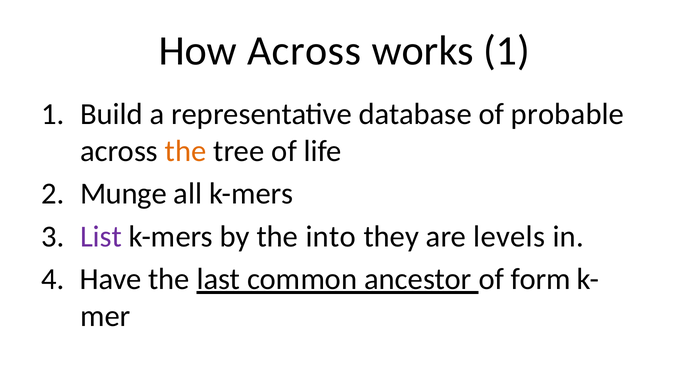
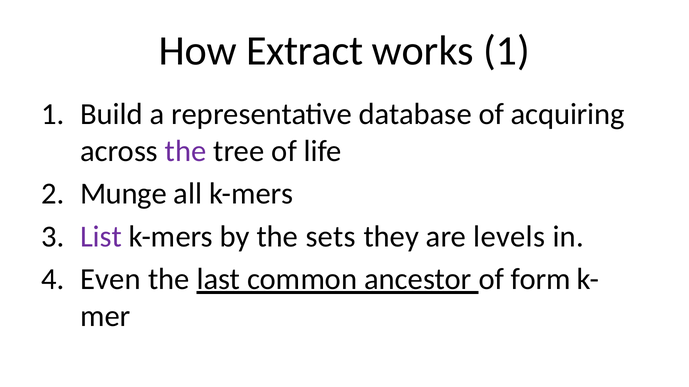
How Across: Across -> Extract
probable: probable -> acquiring
the at (186, 151) colour: orange -> purple
into: into -> sets
Have: Have -> Even
